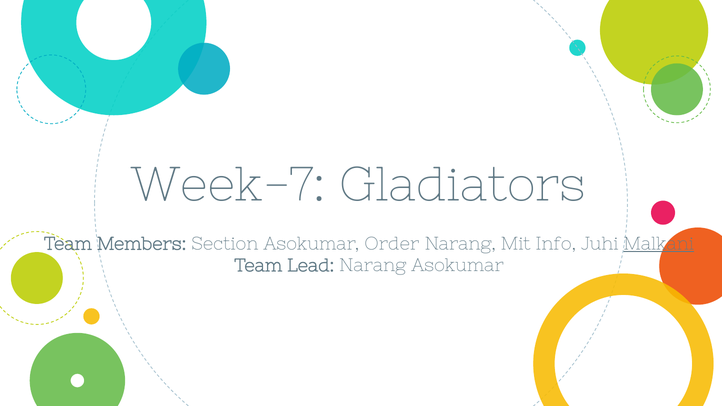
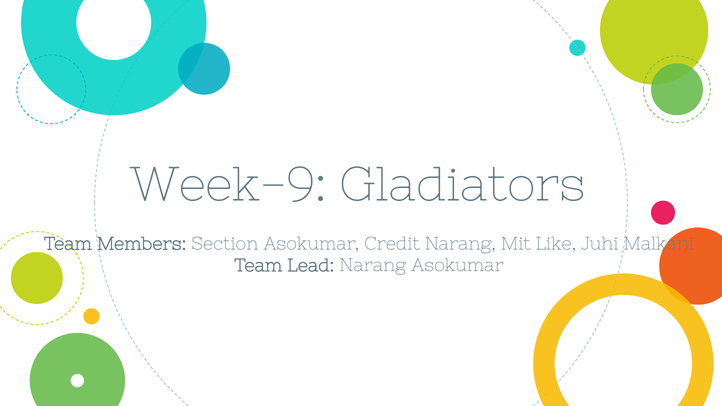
Week-7: Week-7 -> Week-9
Order: Order -> Credit
Info: Info -> Like
Malkani underline: present -> none
